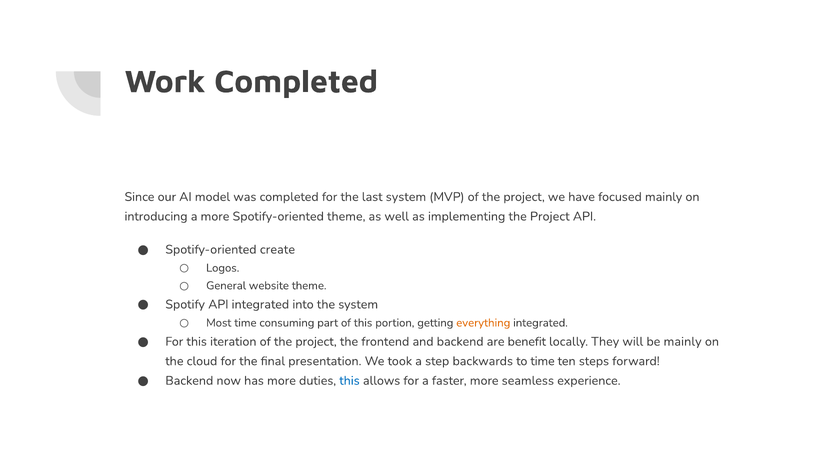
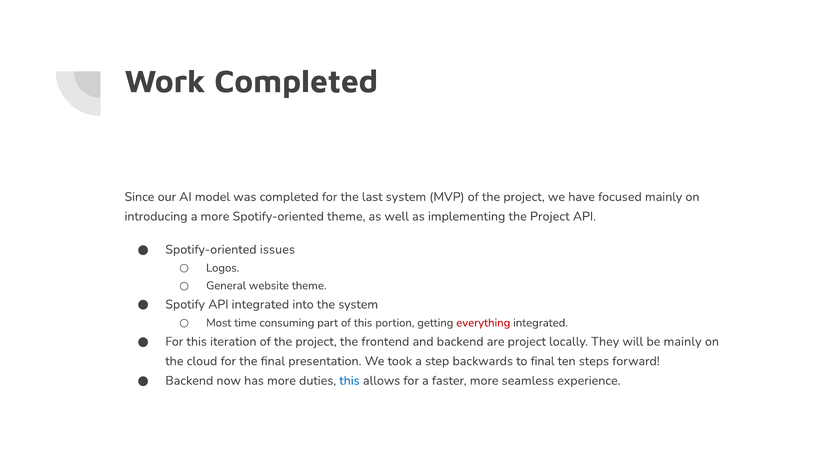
create: create -> issues
everything colour: orange -> red
are benefit: benefit -> project
to time: time -> final
